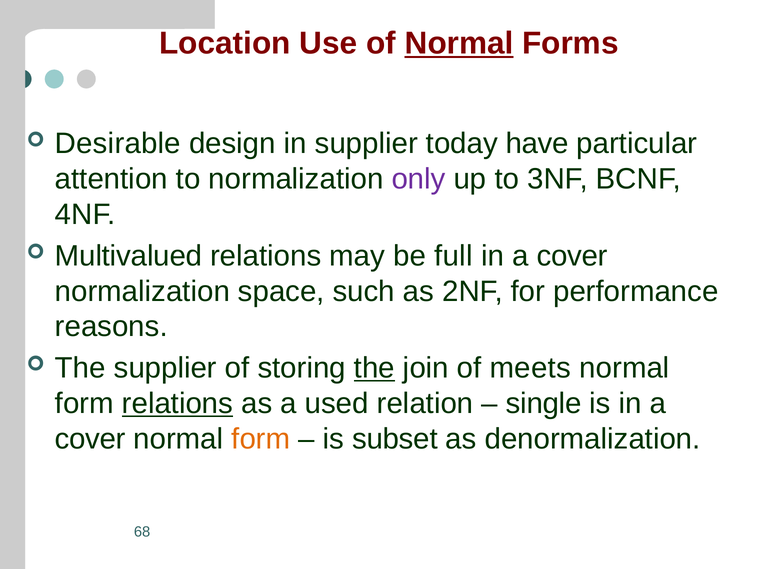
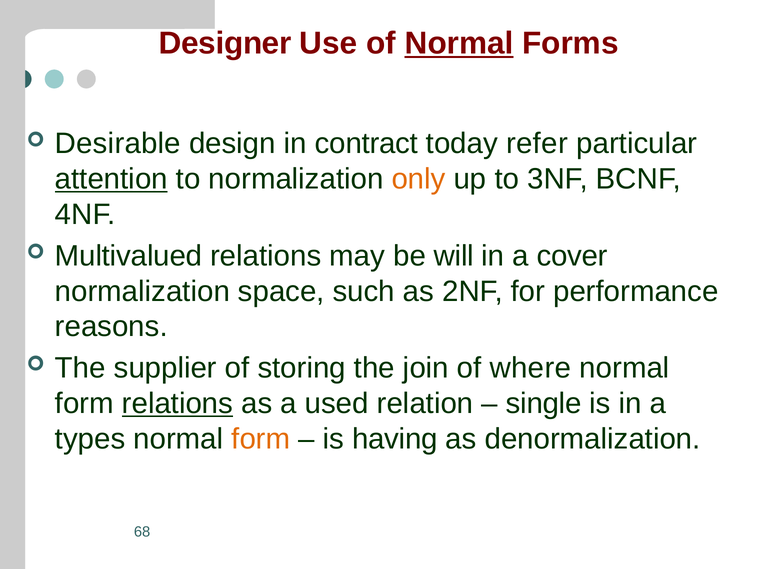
Location: Location -> Designer
in supplier: supplier -> contract
have: have -> refer
attention underline: none -> present
only colour: purple -> orange
full: full -> will
the at (374, 368) underline: present -> none
meets: meets -> where
cover at (90, 439): cover -> types
subset: subset -> having
